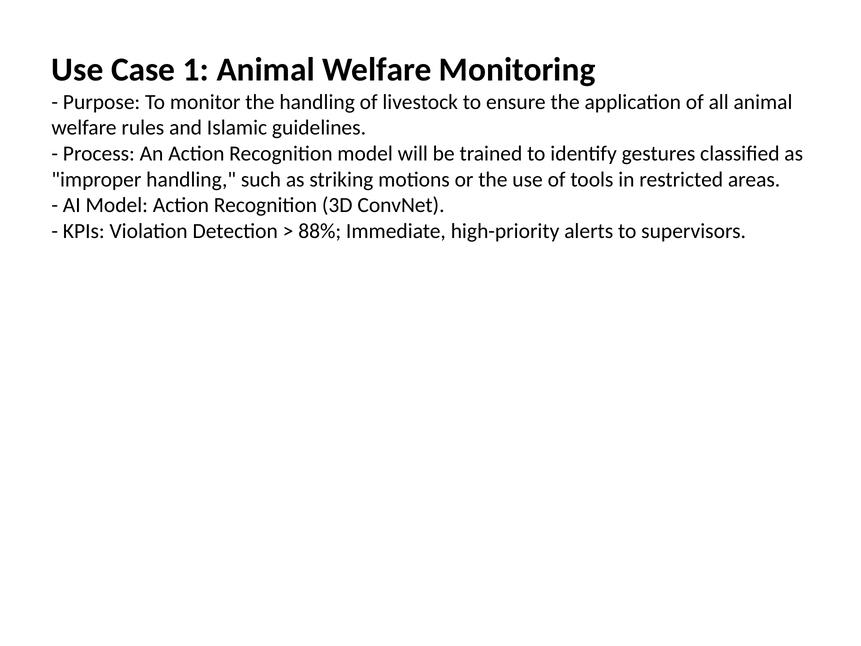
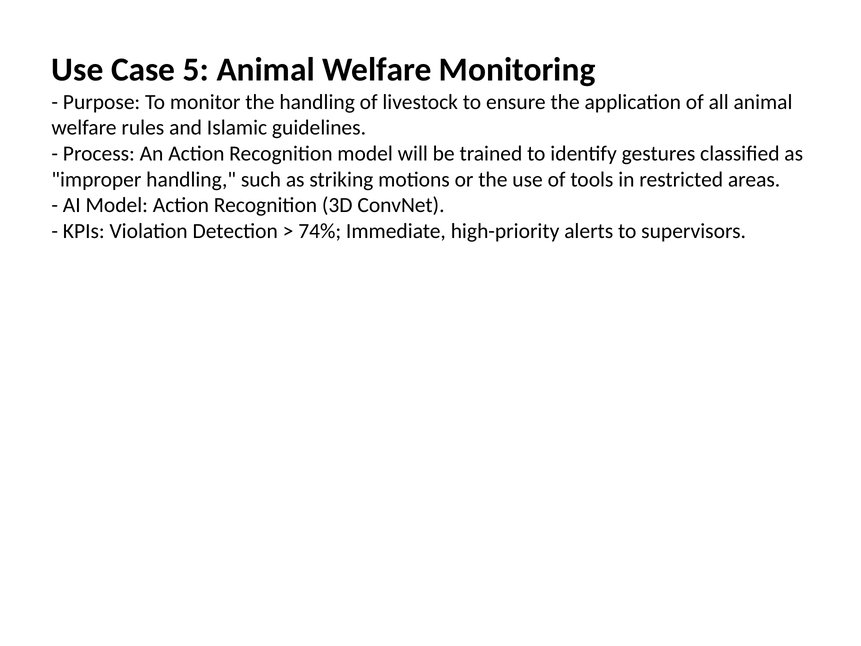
1: 1 -> 5
88%: 88% -> 74%
